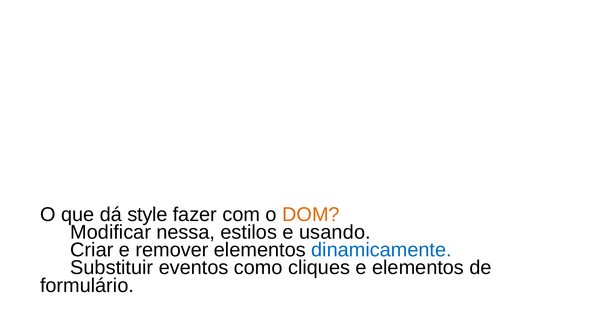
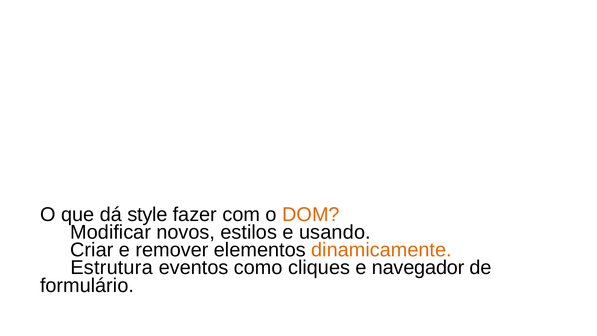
nessa: nessa -> novos
dinamicamente colour: blue -> orange
Substituir: Substituir -> Estrutura
e elementos: elementos -> navegador
